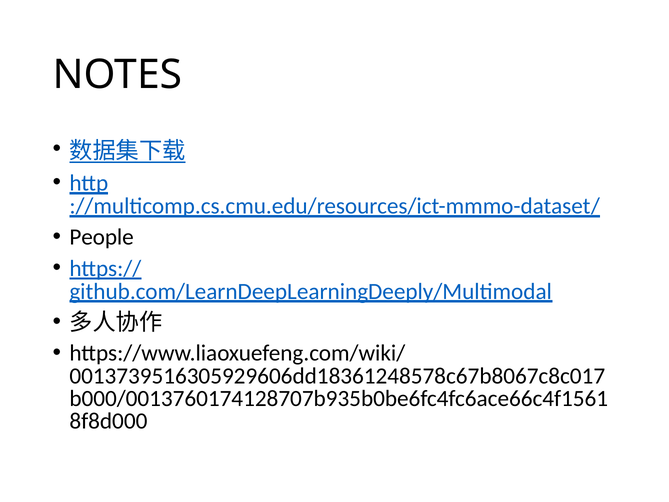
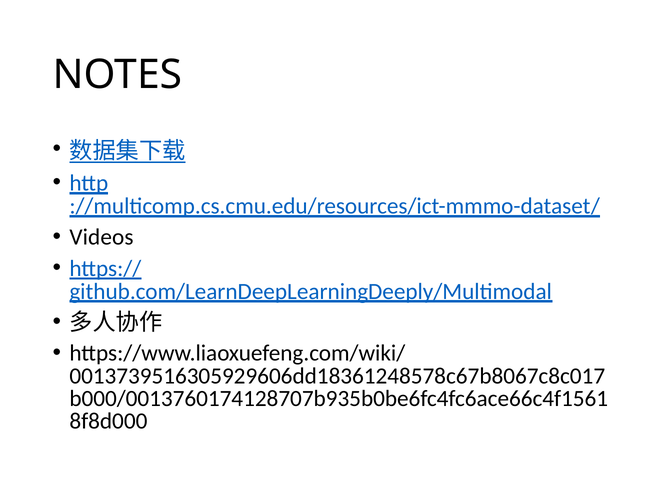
People: People -> Videos
